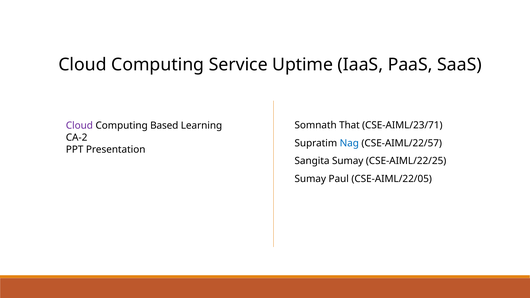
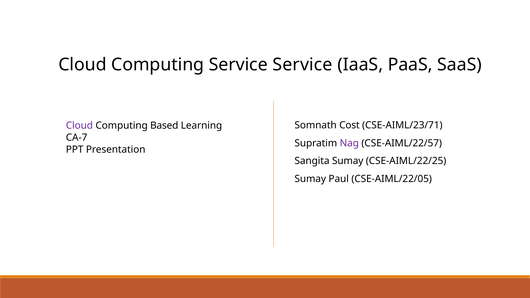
Service Uptime: Uptime -> Service
That: That -> Cost
CA-2: CA-2 -> CA-7
Nag colour: blue -> purple
